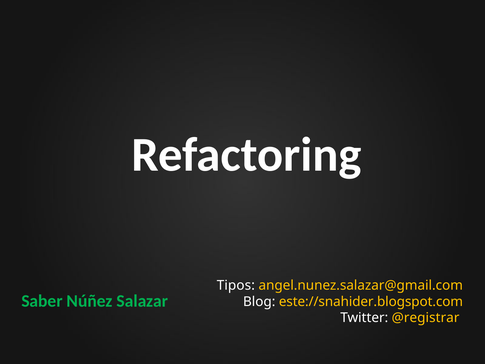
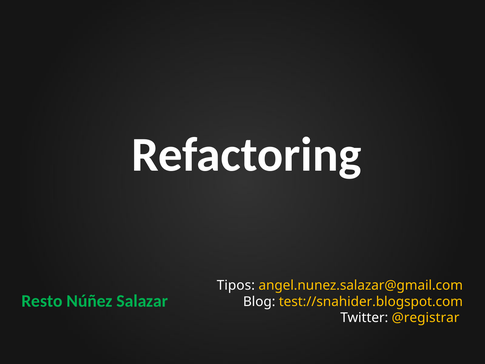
Saber: Saber -> Resto
este://snahider.blogspot.com: este://snahider.blogspot.com -> test://snahider.blogspot.com
